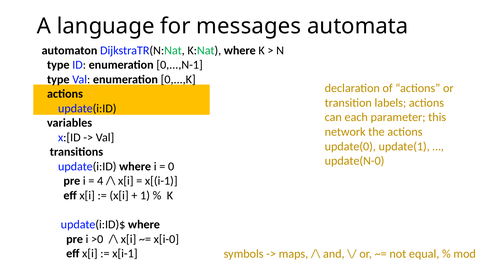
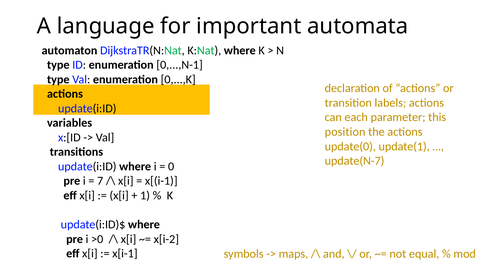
messages: messages -> important
network: network -> position
update(N-0: update(N-0 -> update(N-7
4: 4 -> 7
x[i-0: x[i-0 -> x[i-2
